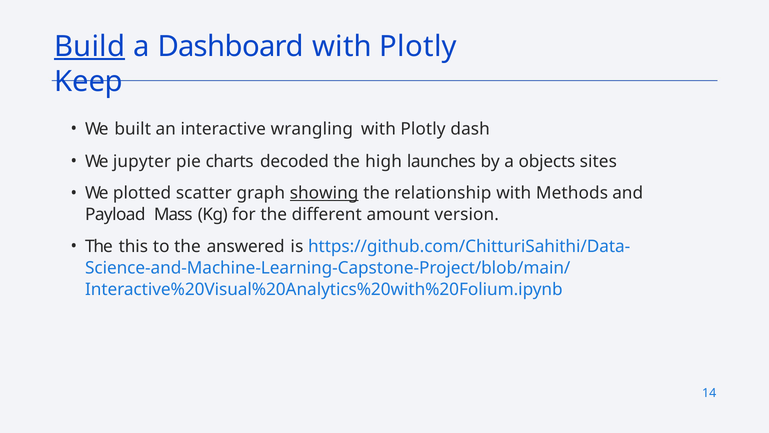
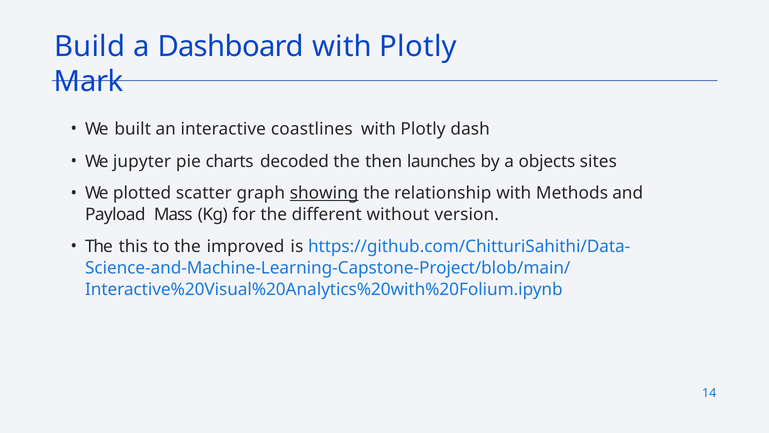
Build underline: present -> none
Keep: Keep -> Mark
wrangling: wrangling -> coastlines
high: high -> then
amount: amount -> without
answered: answered -> improved
